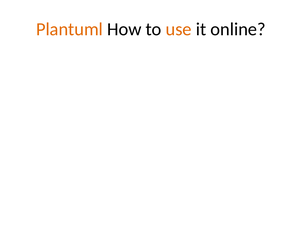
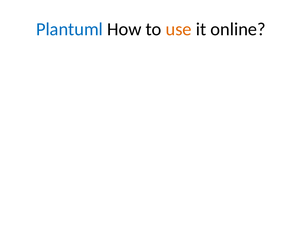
Plantuml colour: orange -> blue
